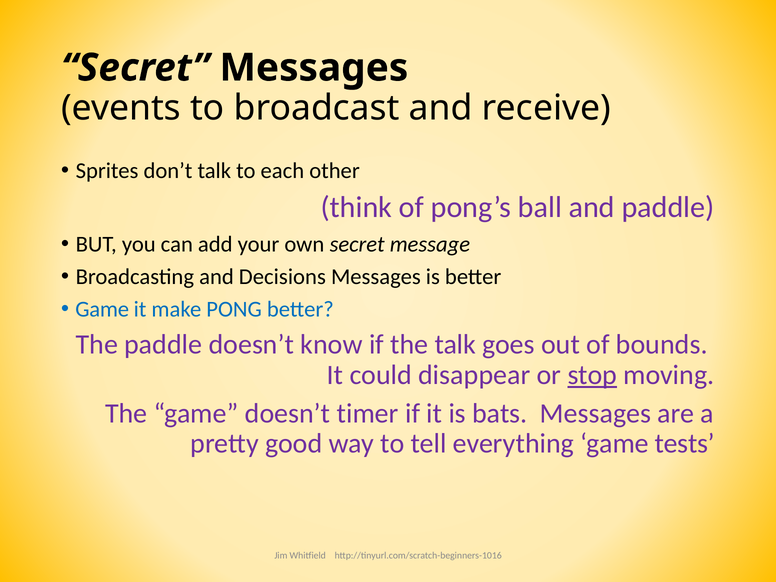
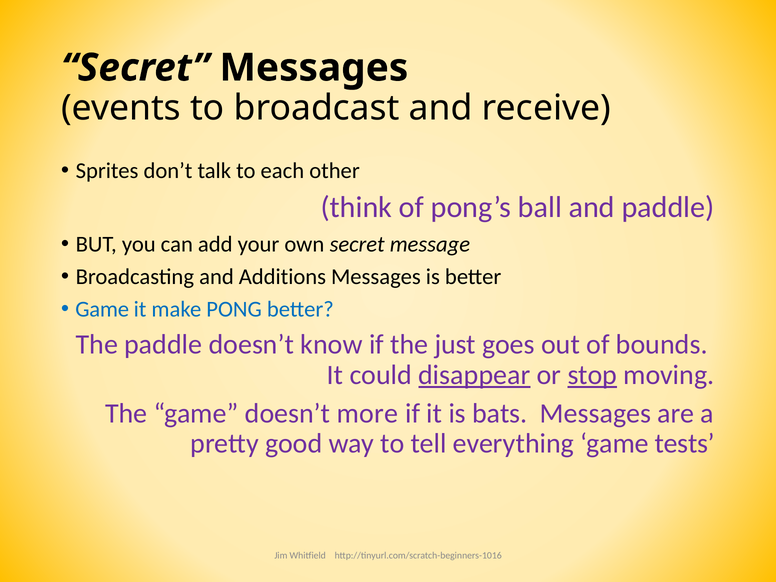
Decisions: Decisions -> Additions
the talk: talk -> just
disappear underline: none -> present
timer: timer -> more
